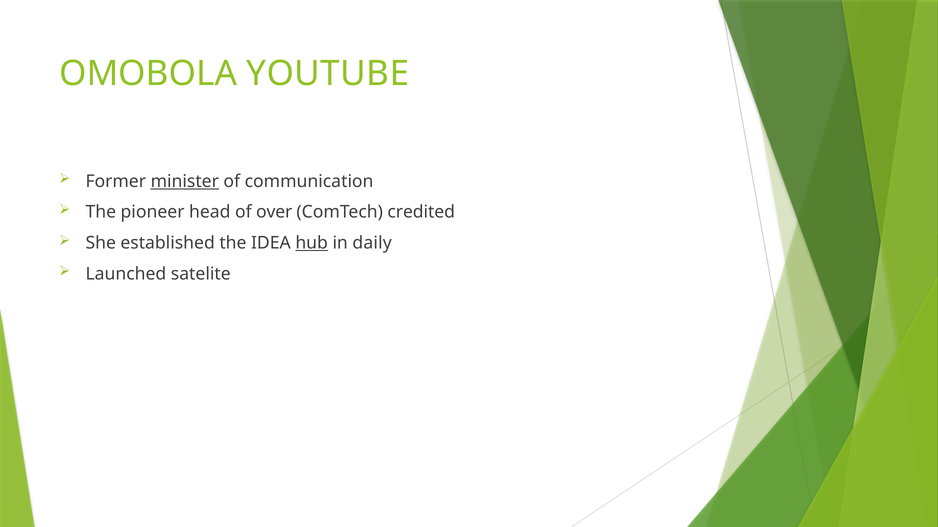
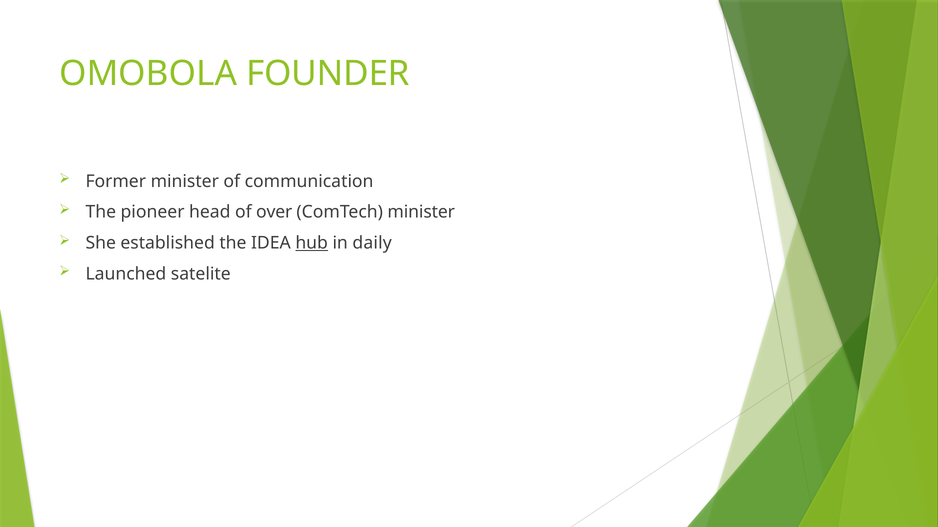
YOUTUBE: YOUTUBE -> FOUNDER
minister at (185, 182) underline: present -> none
ComTech credited: credited -> minister
